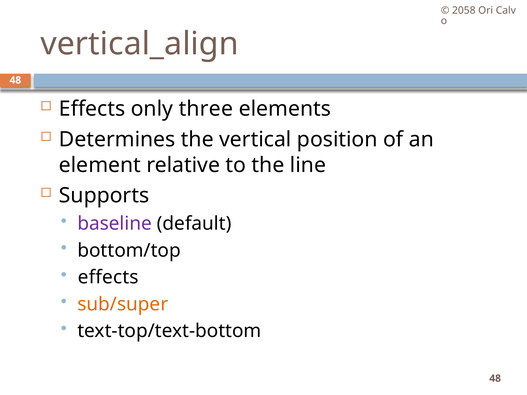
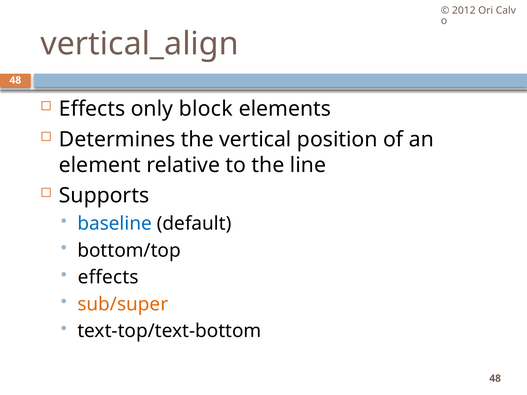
2058: 2058 -> 2012
three: three -> block
baseline colour: purple -> blue
